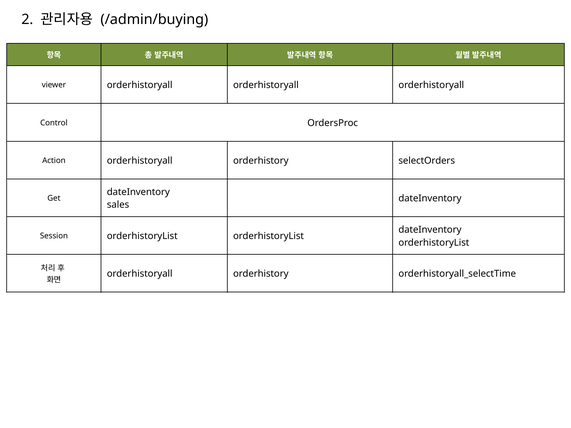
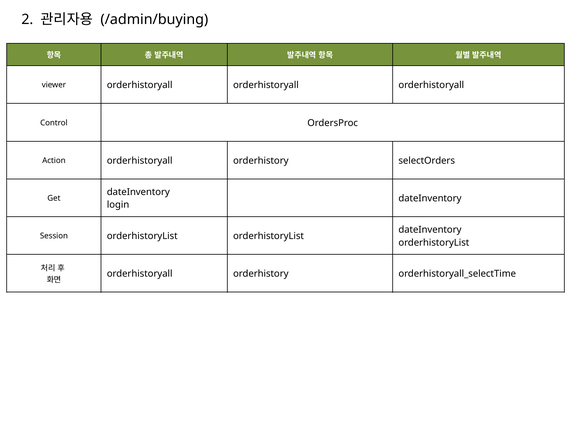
sales: sales -> login
